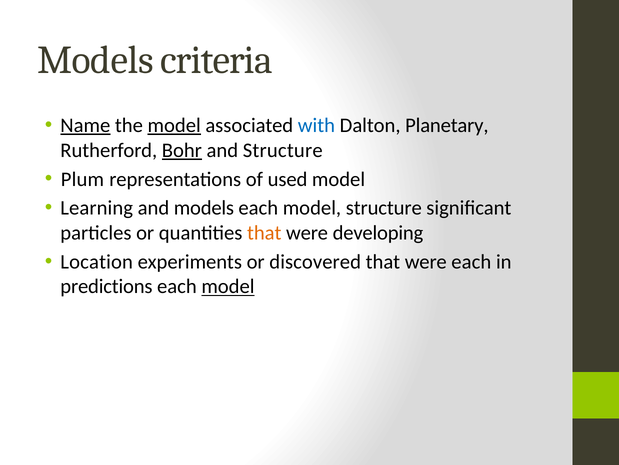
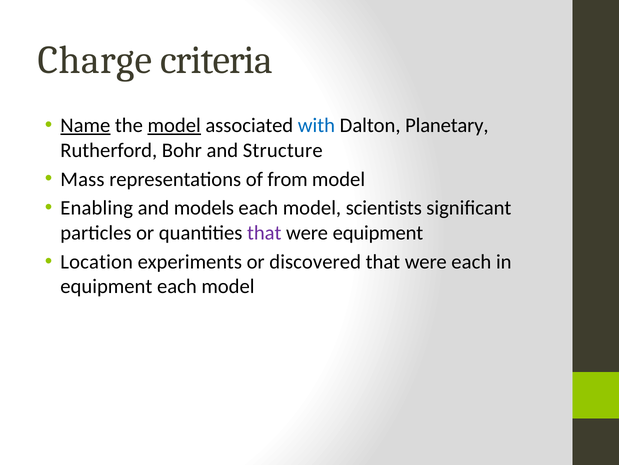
Models at (95, 60): Models -> Charge
Bohr underline: present -> none
Plum: Plum -> Mass
used: used -> from
Learning: Learning -> Enabling
model structure: structure -> scientists
that at (264, 233) colour: orange -> purple
were developing: developing -> equipment
predictions at (106, 286): predictions -> equipment
model at (228, 286) underline: present -> none
